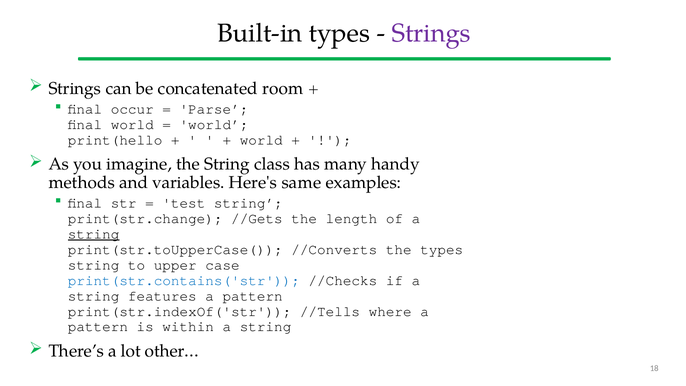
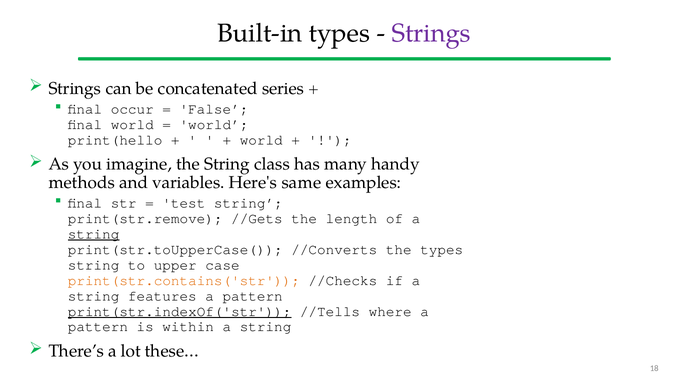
room: room -> series
Parse: Parse -> False
print(str.change: print(str.change -> print(str.remove
print(str.contains('str colour: blue -> orange
print(str.indexOf('str underline: none -> present
other…: other… -> these…
